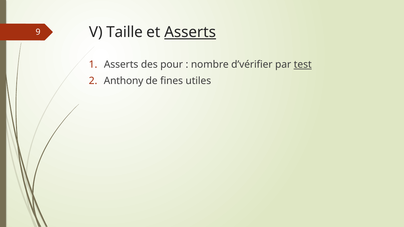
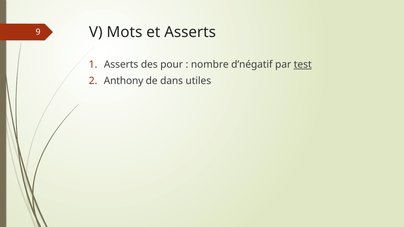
Taille: Taille -> Mots
Asserts at (190, 32) underline: present -> none
d’vérifier: d’vérifier -> d’négatif
fines: fines -> dans
